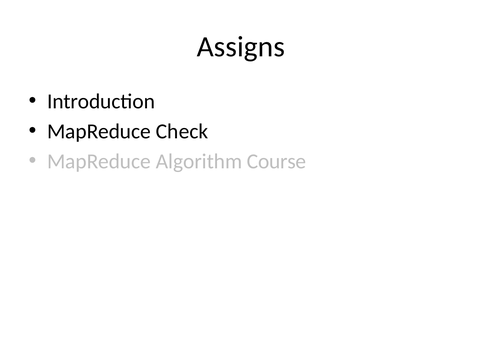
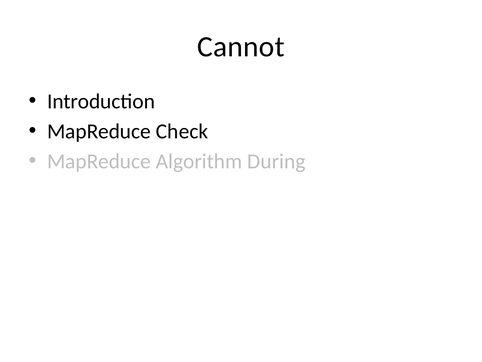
Assigns: Assigns -> Cannot
Course: Course -> During
